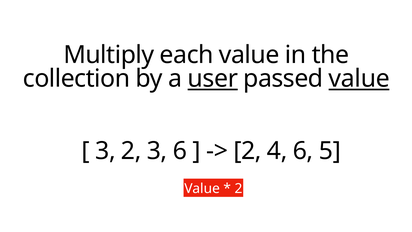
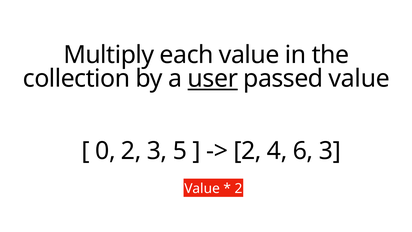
value at (359, 79) underline: present -> none
3 at (105, 151): 3 -> 0
3 6: 6 -> 5
6 5: 5 -> 3
